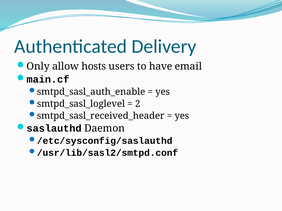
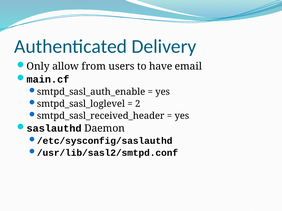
hosts: hosts -> from
